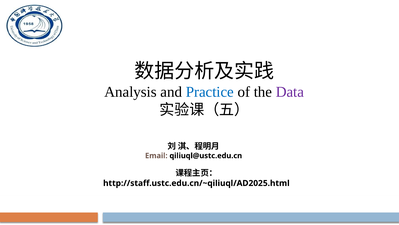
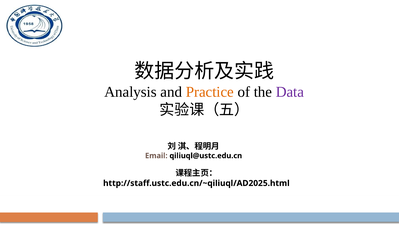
Practice colour: blue -> orange
